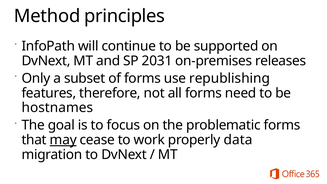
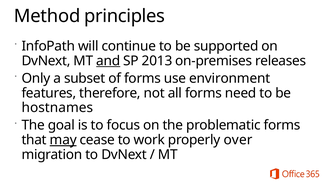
and underline: none -> present
2031: 2031 -> 2013
republishing: republishing -> environment
data: data -> over
